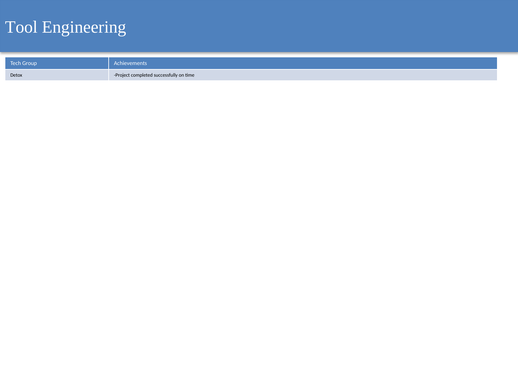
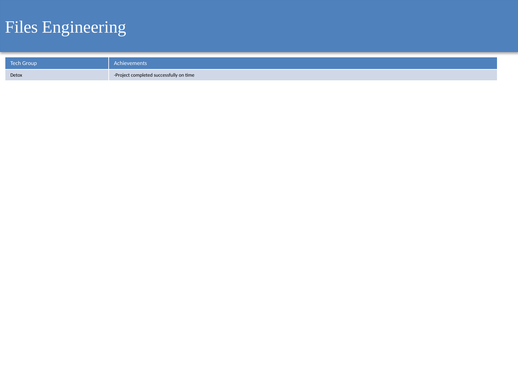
Tool: Tool -> Files
